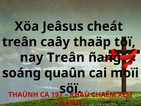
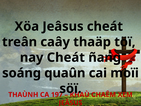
nay Treân: Treân -> Cheát
